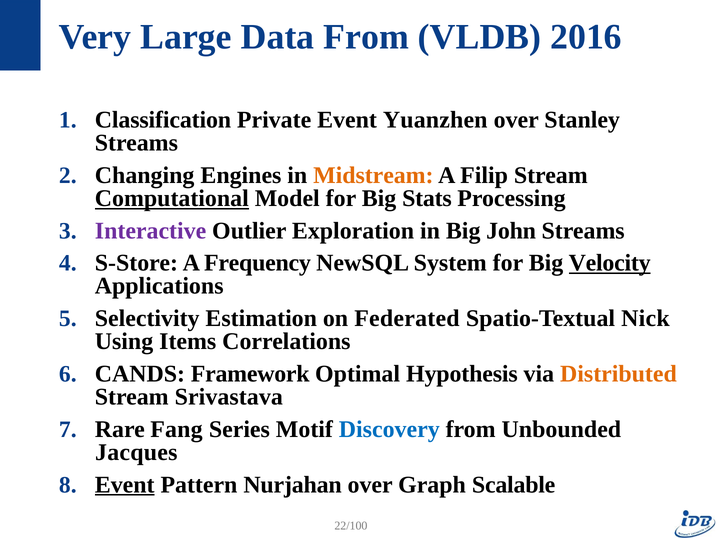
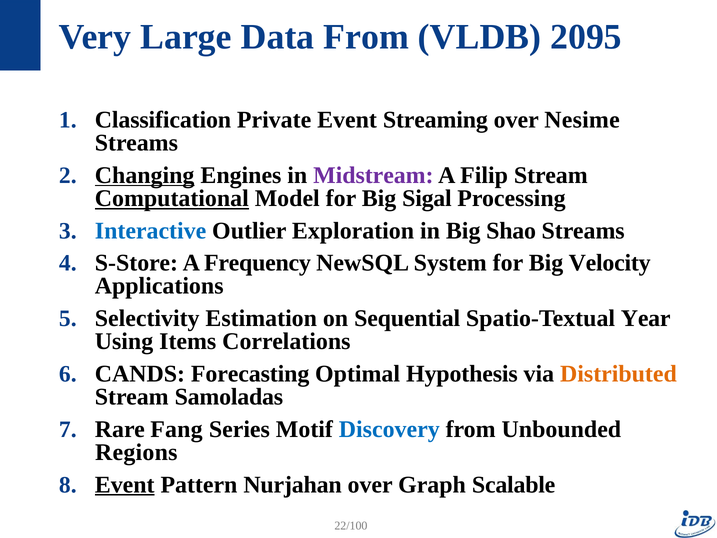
2016: 2016 -> 2095
Yuanzhen: Yuanzhen -> Streaming
Stanley: Stanley -> Nesime
Changing underline: none -> present
Midstream colour: orange -> purple
Stats: Stats -> Sigal
Interactive colour: purple -> blue
John: John -> Shao
Velocity underline: present -> none
Federated: Federated -> Sequential
Nick: Nick -> Year
Framework: Framework -> Forecasting
Srivastava: Srivastava -> Samoladas
Jacques: Jacques -> Regions
